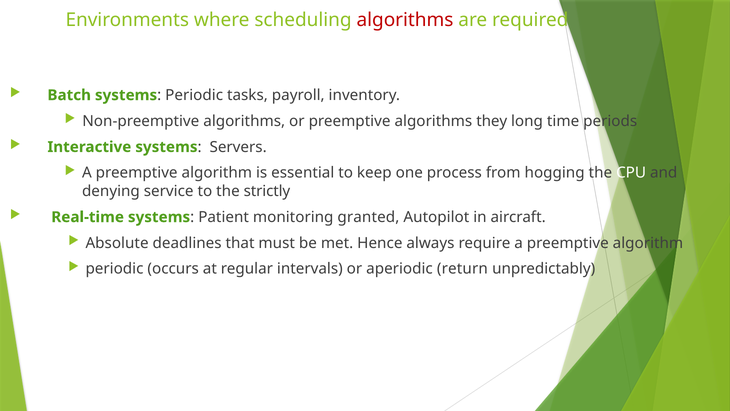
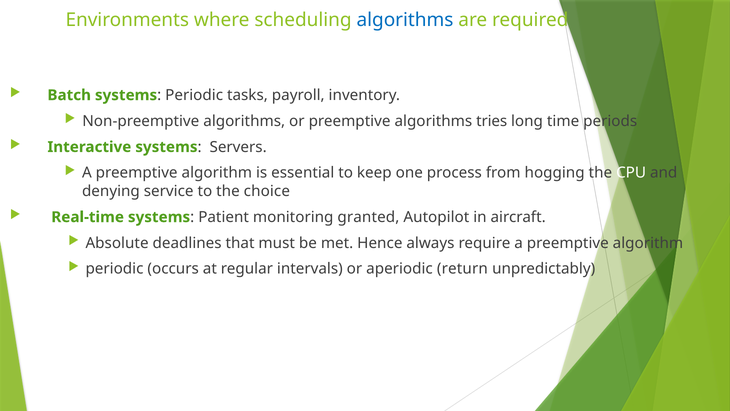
algorithms at (405, 20) colour: red -> blue
they: they -> tries
strictly: strictly -> choice
